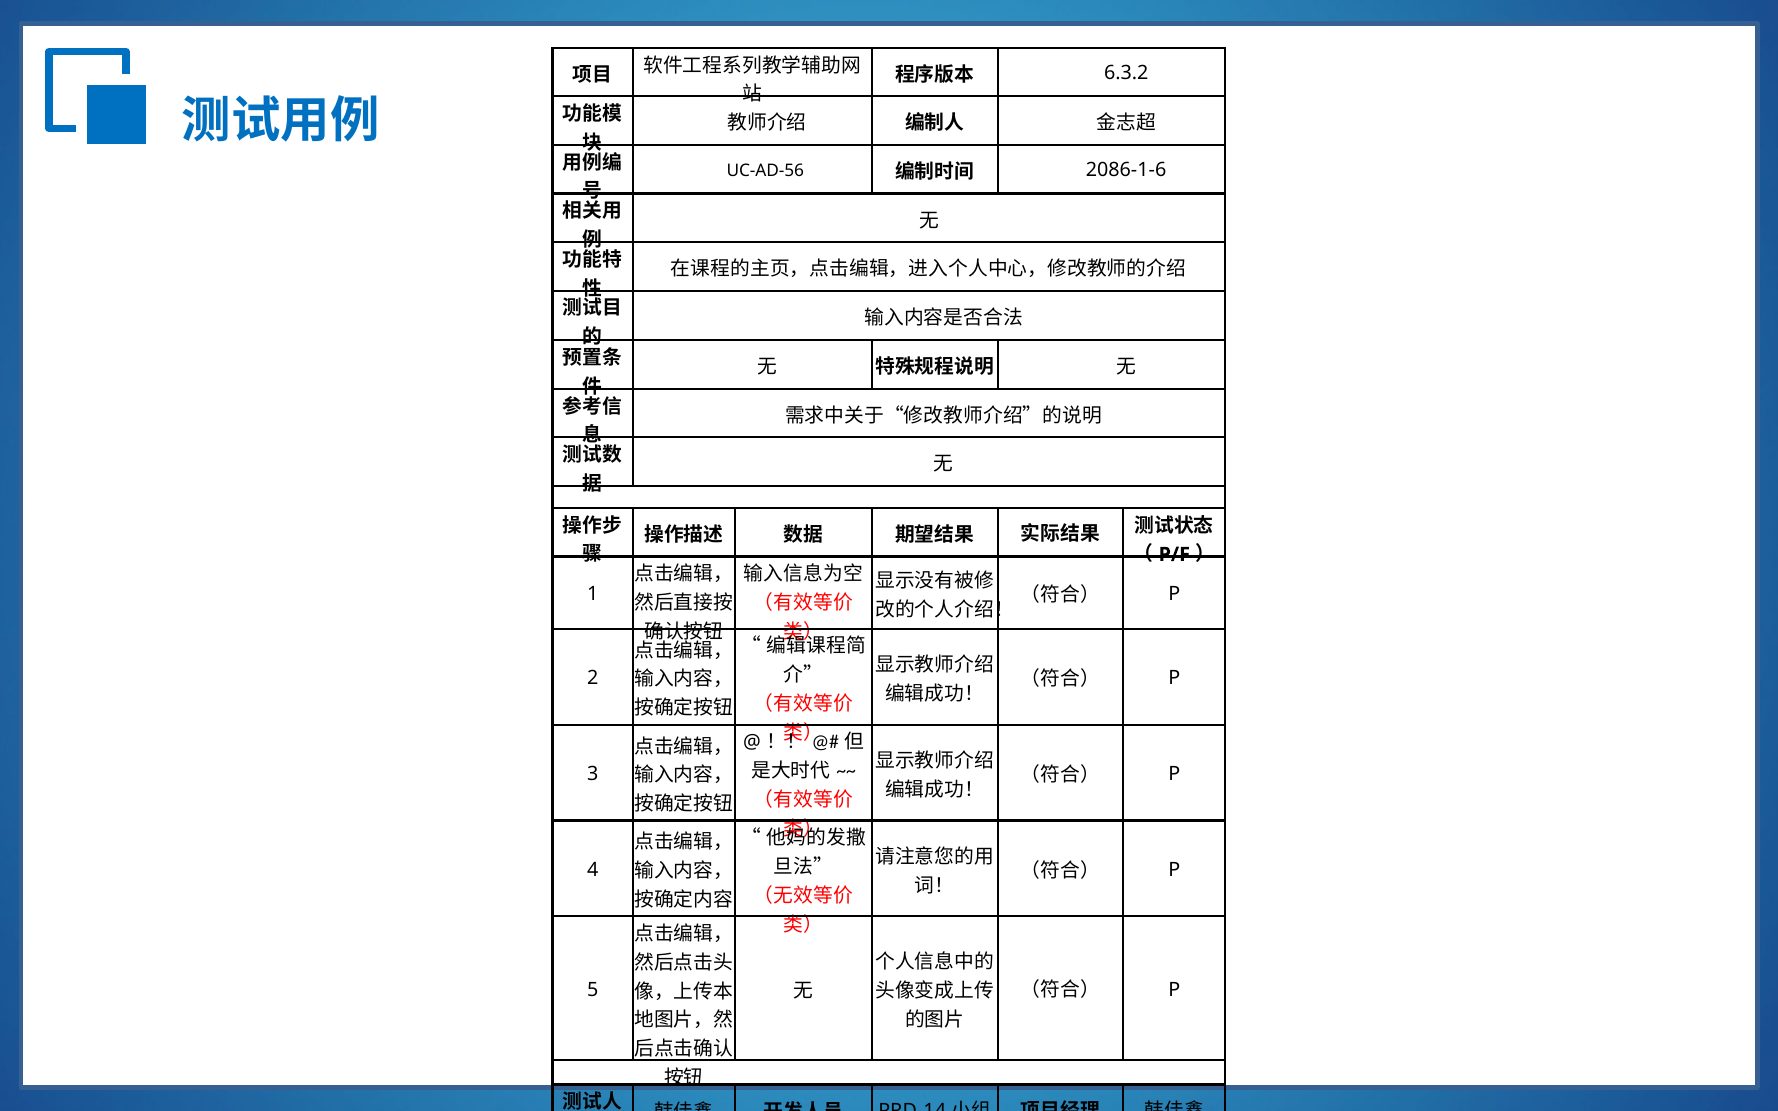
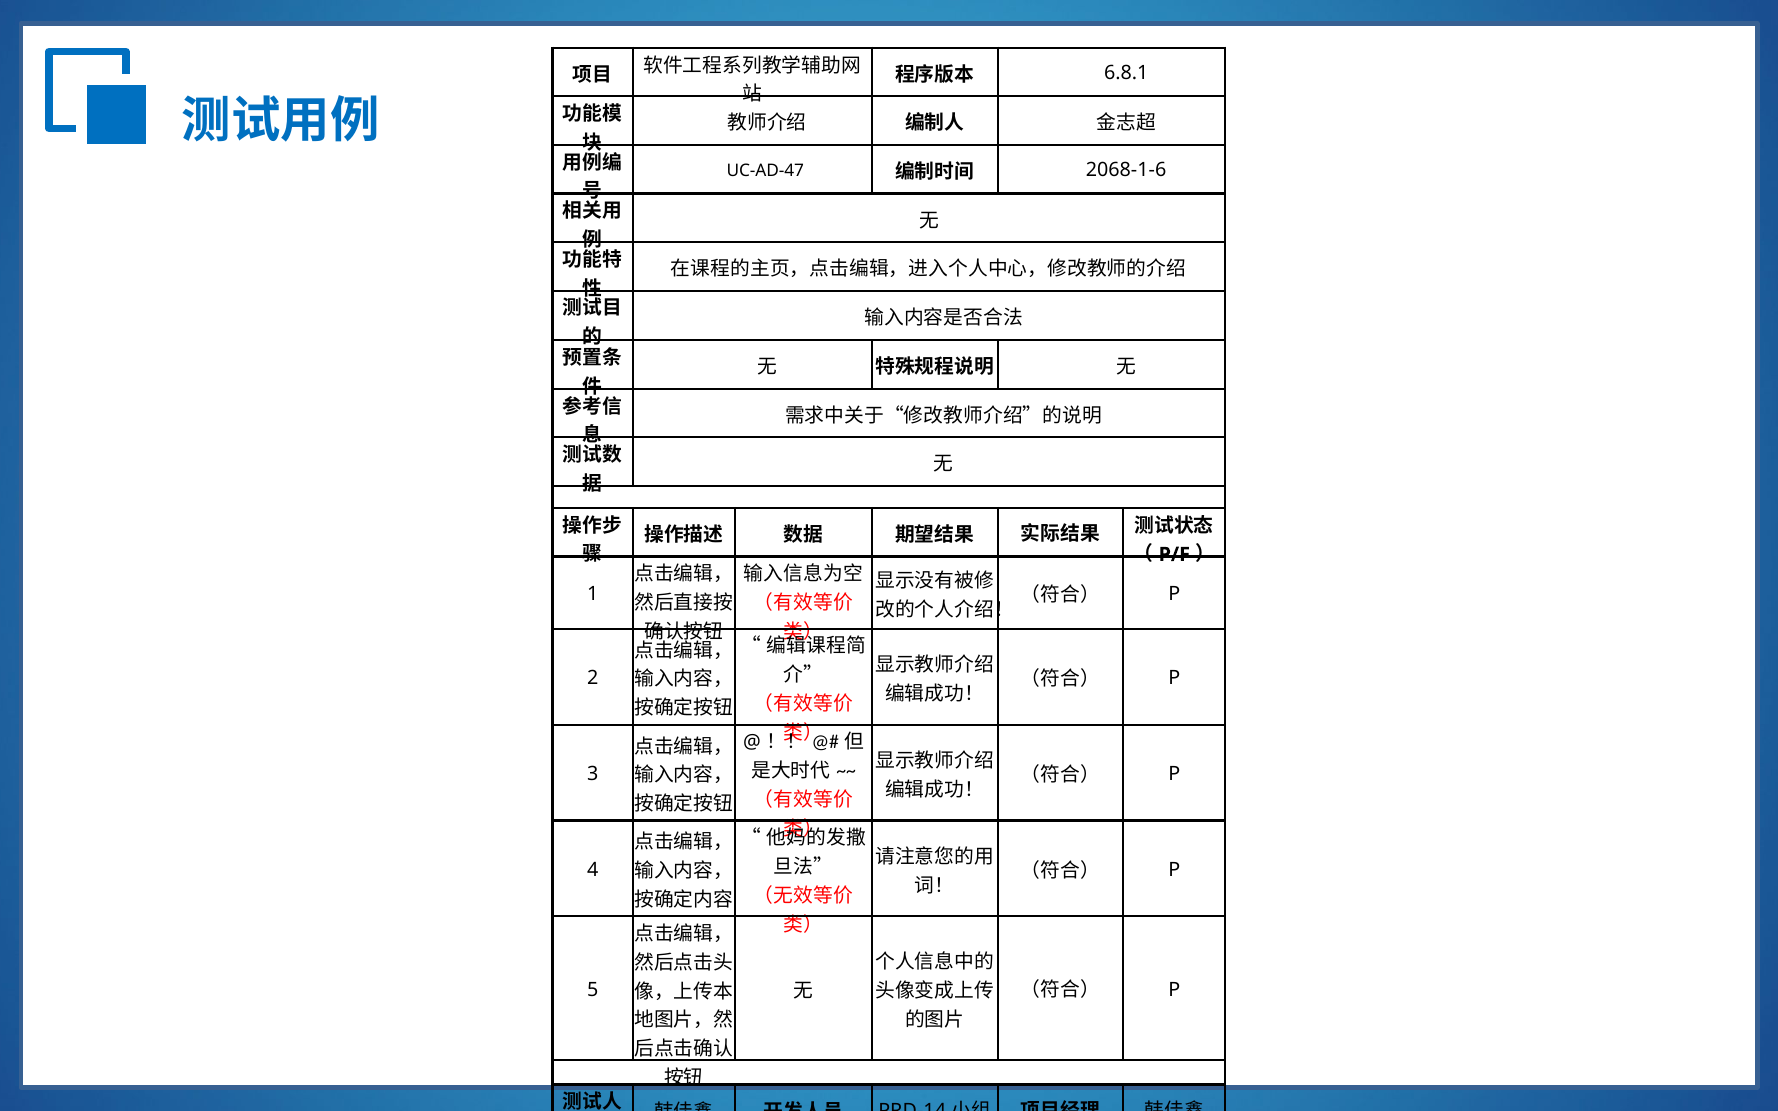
6.3.2: 6.3.2 -> 6.8.1
UC-AD-56: UC-AD-56 -> UC-AD-47
2086-1-6: 2086-1-6 -> 2068-1-6
